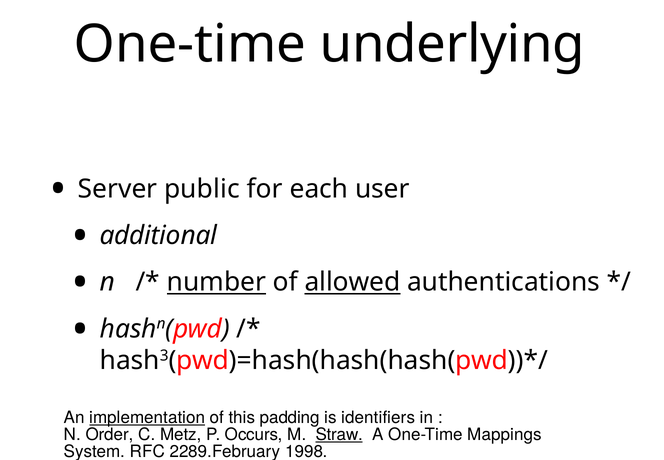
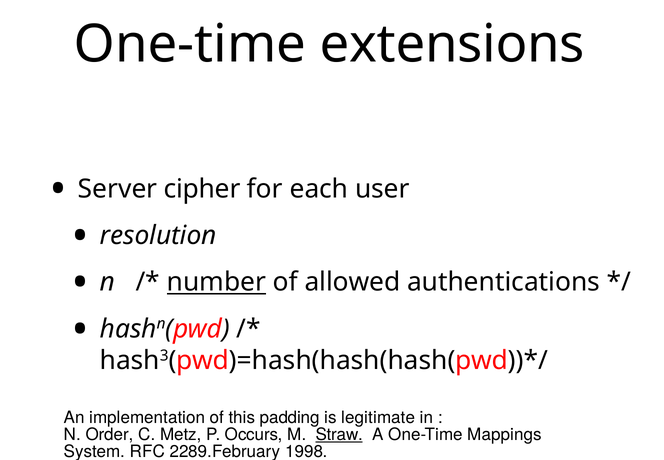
underlying: underlying -> extensions
public: public -> cipher
additional: additional -> resolution
allowed underline: present -> none
implementation underline: present -> none
identifiers: identifiers -> legitimate
